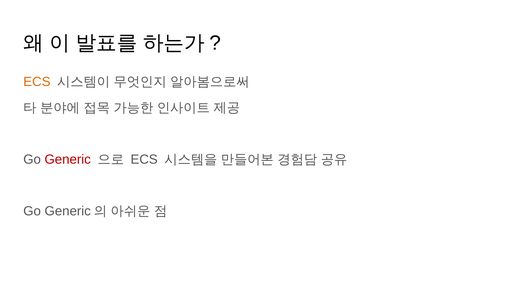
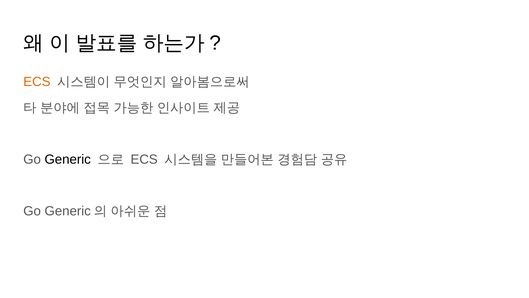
Generic at (68, 159) colour: red -> black
